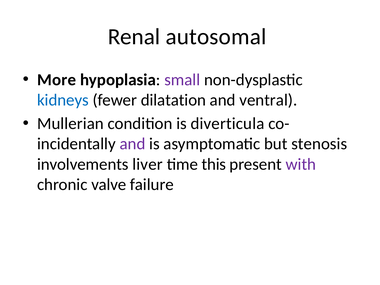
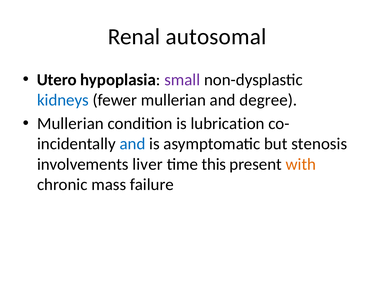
More: More -> Utero
fewer dilatation: dilatation -> mullerian
ventral: ventral -> degree
diverticula: diverticula -> lubrication
and at (132, 144) colour: purple -> blue
with colour: purple -> orange
valve: valve -> mass
